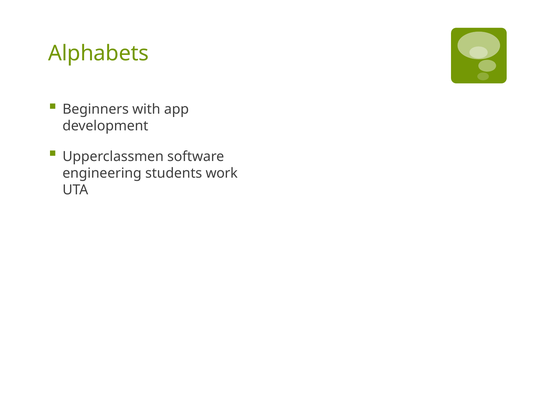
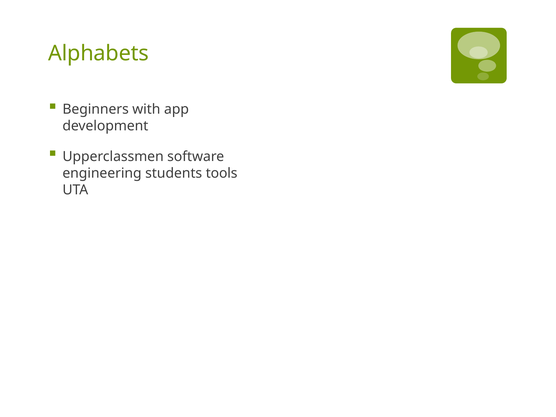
work: work -> tools
